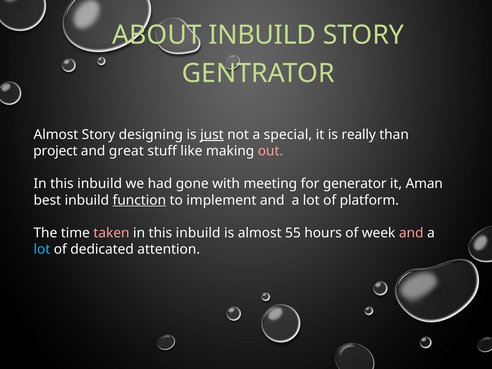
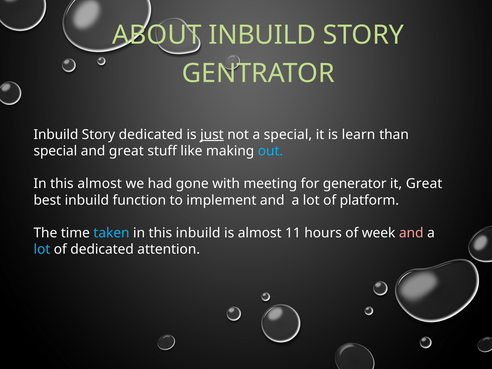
Almost at (56, 135): Almost -> Inbuild
Story designing: designing -> dedicated
really: really -> learn
project at (55, 151): project -> special
out colour: pink -> light blue
inbuild at (100, 184): inbuild -> almost
it Aman: Aman -> Great
function underline: present -> none
taken colour: pink -> light blue
55: 55 -> 11
